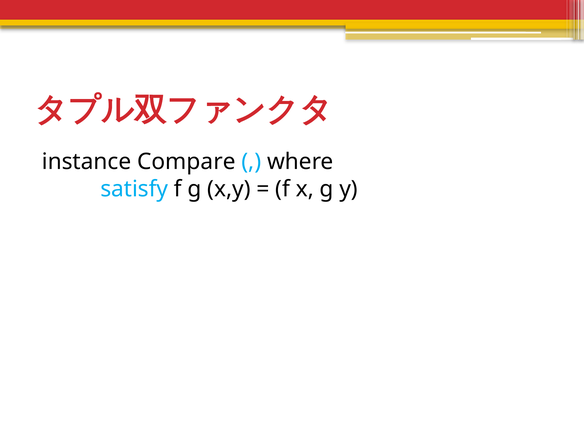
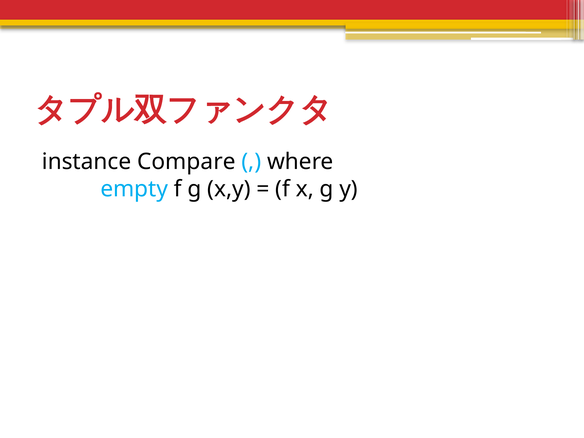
satisfy: satisfy -> empty
